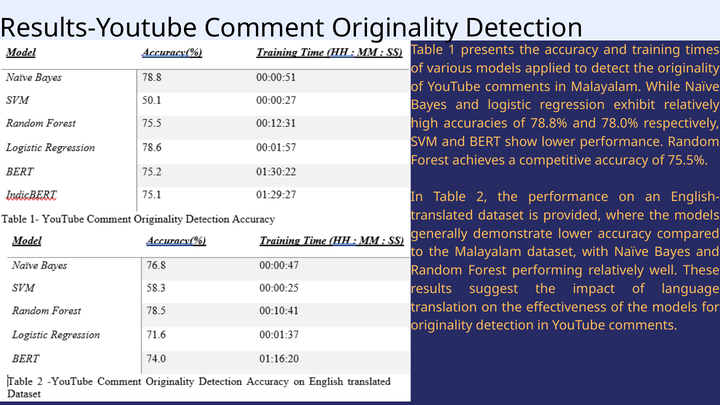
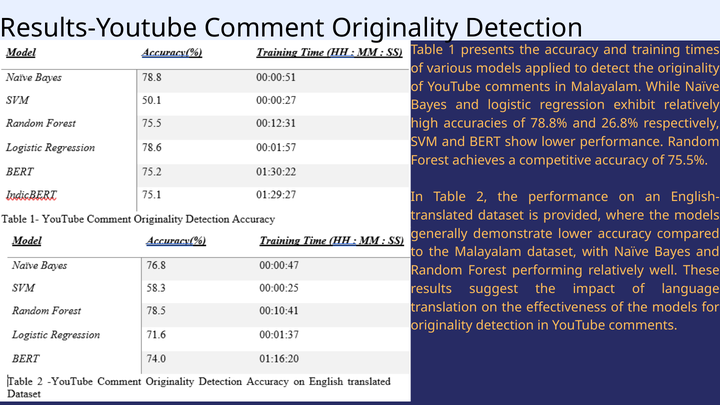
78.0%: 78.0% -> 26.8%
